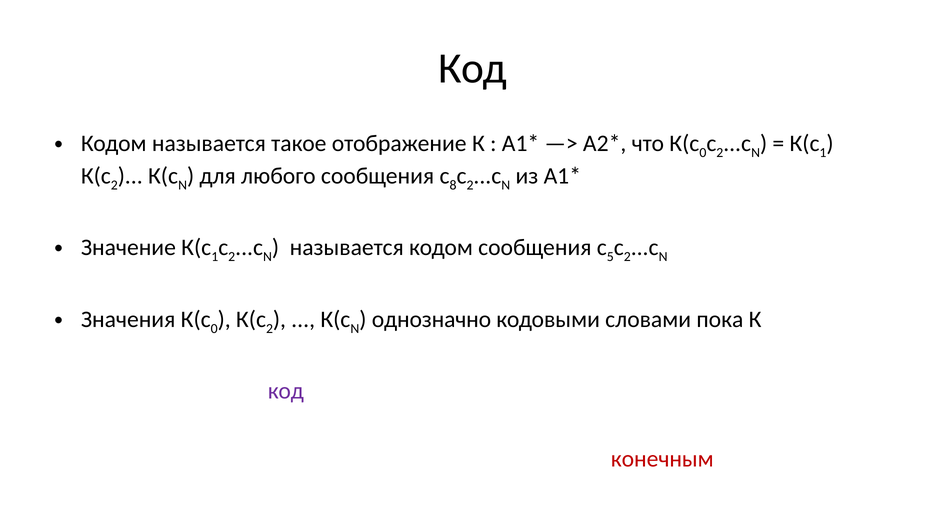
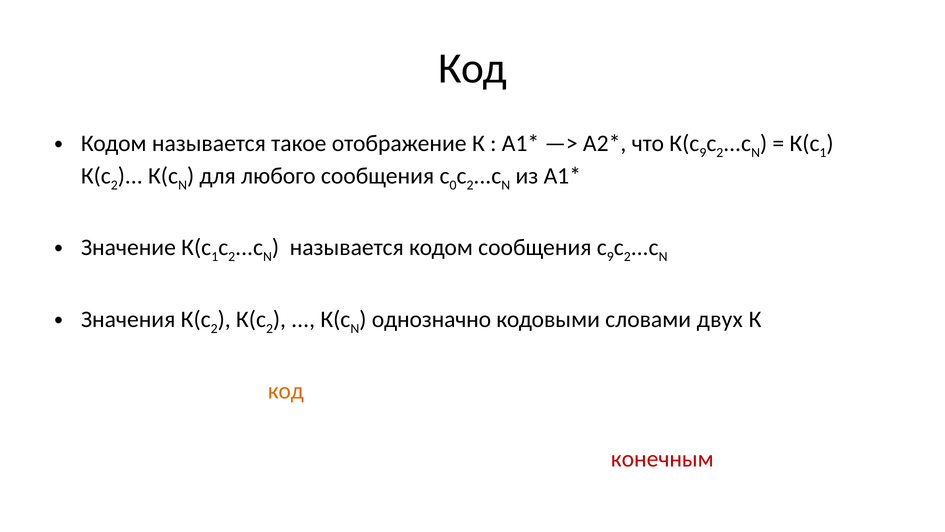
0 at (703, 153): 0 -> 9
8 at (453, 185): 8 -> 0
5 at (610, 257): 5 -> 9
0 at (214, 328): 0 -> 2
пока: пока -> двух
код at (286, 391) colour: purple -> orange
